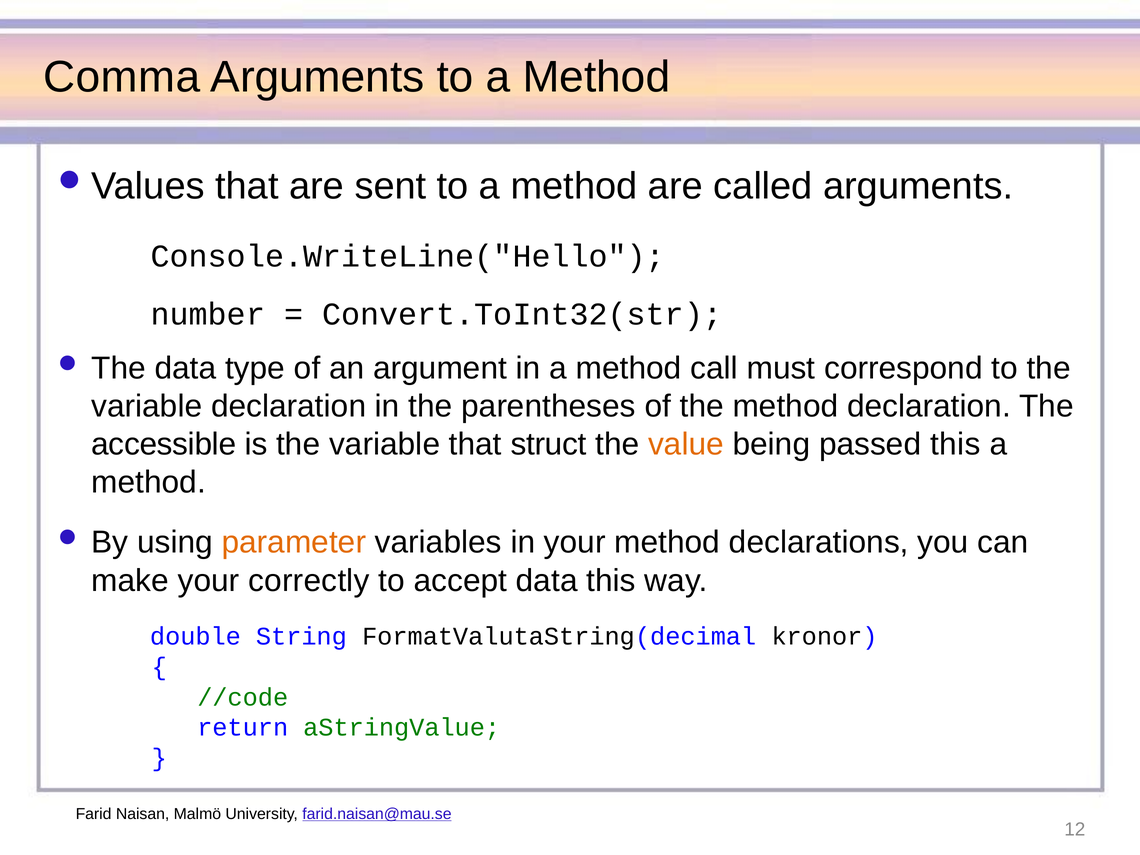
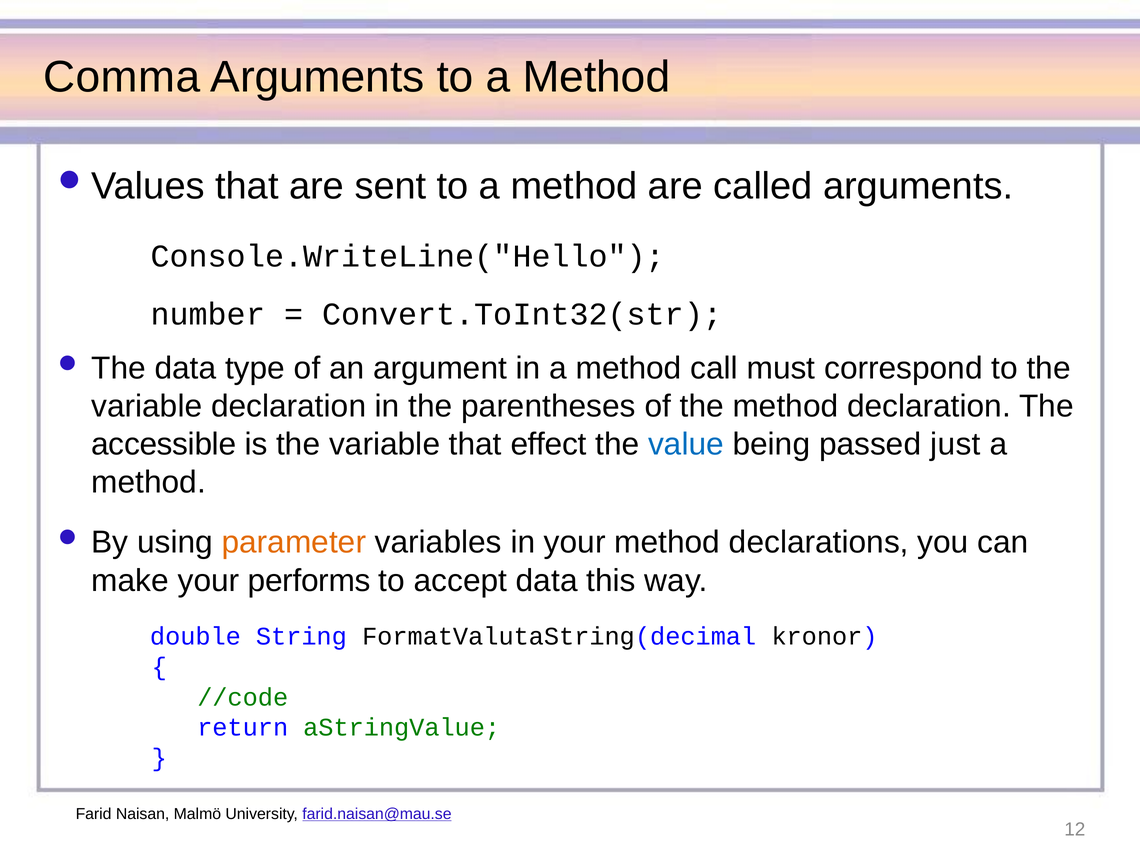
struct: struct -> effect
value colour: orange -> blue
passed this: this -> just
correctly: correctly -> performs
